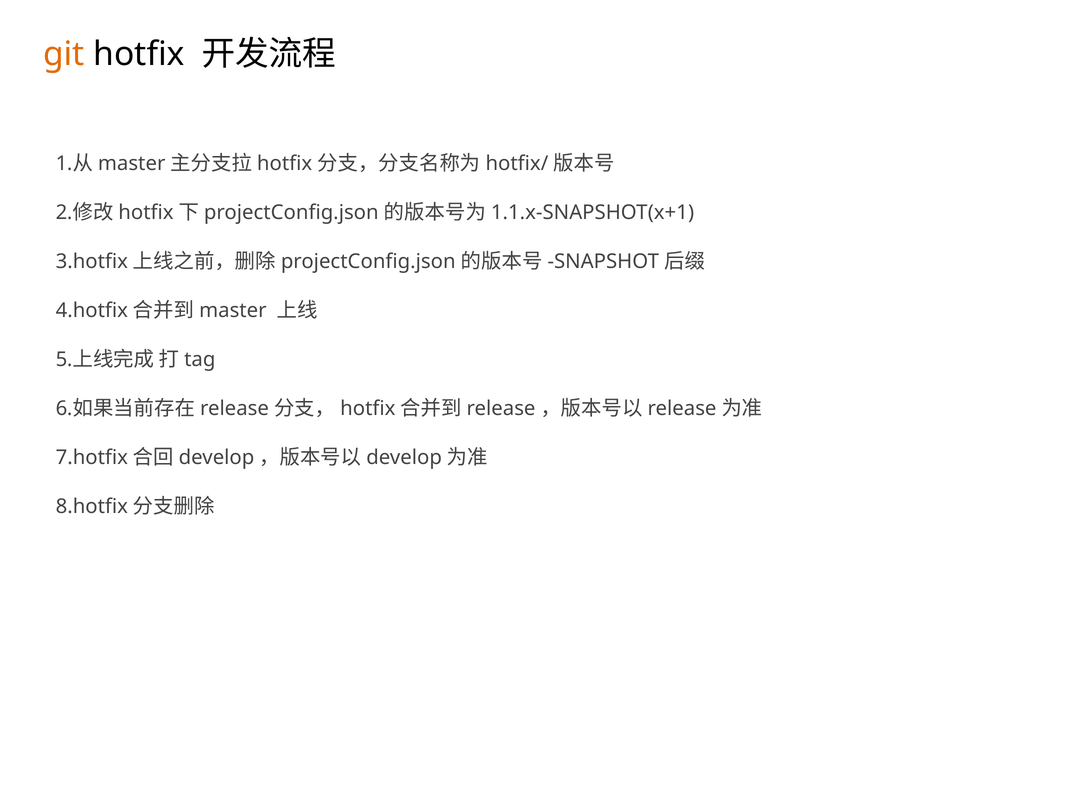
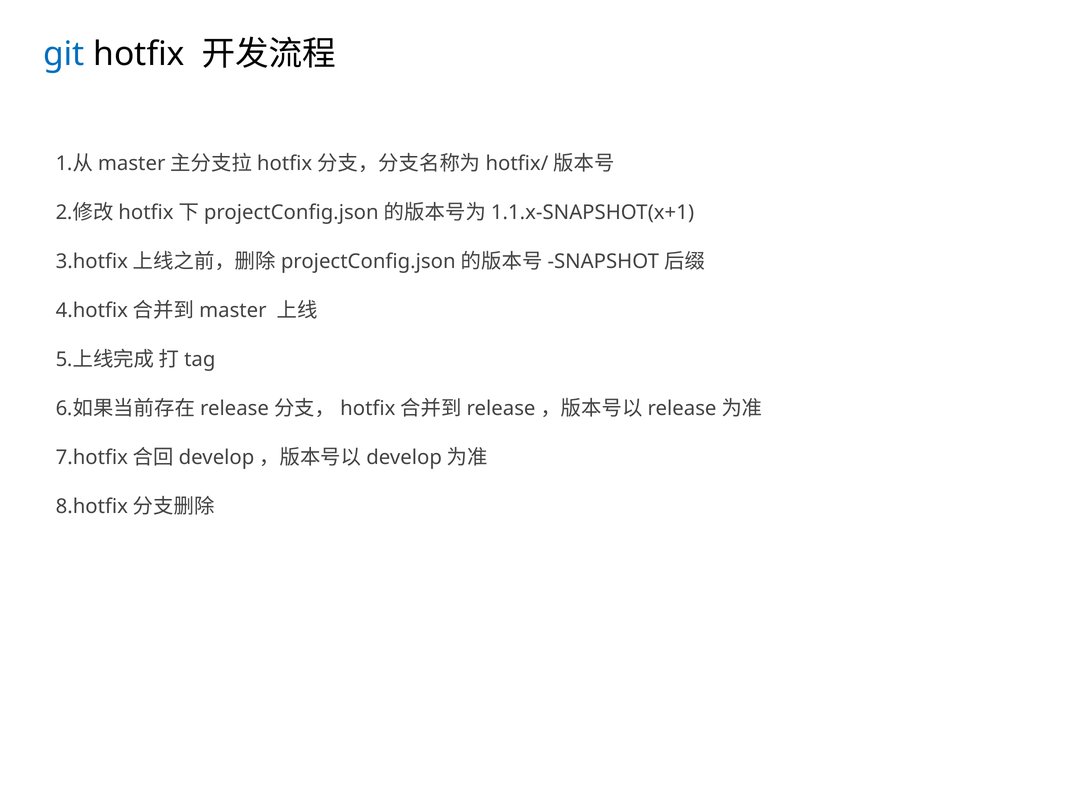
git colour: orange -> blue
